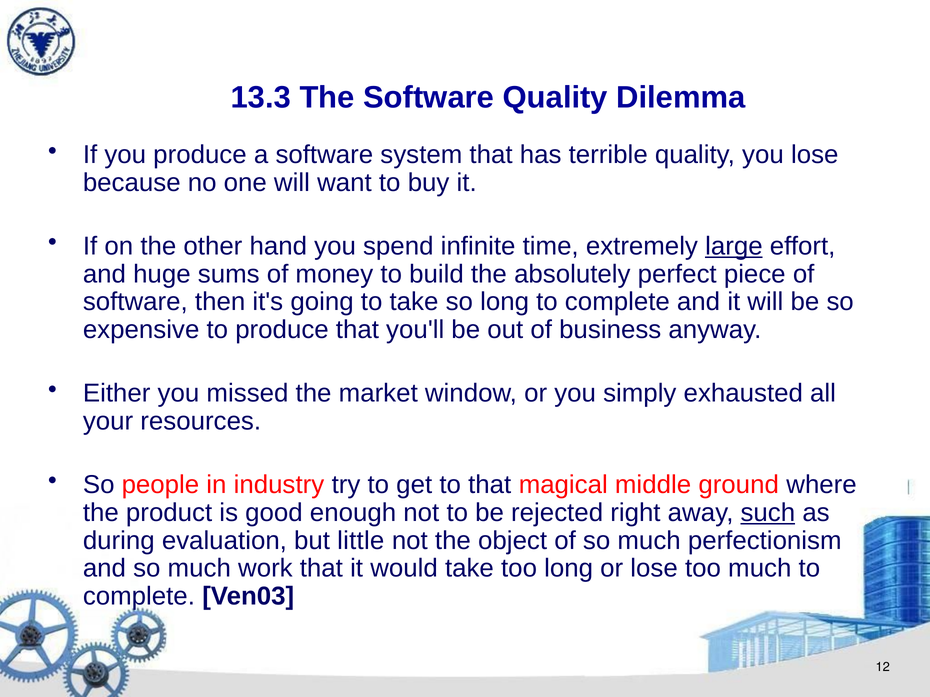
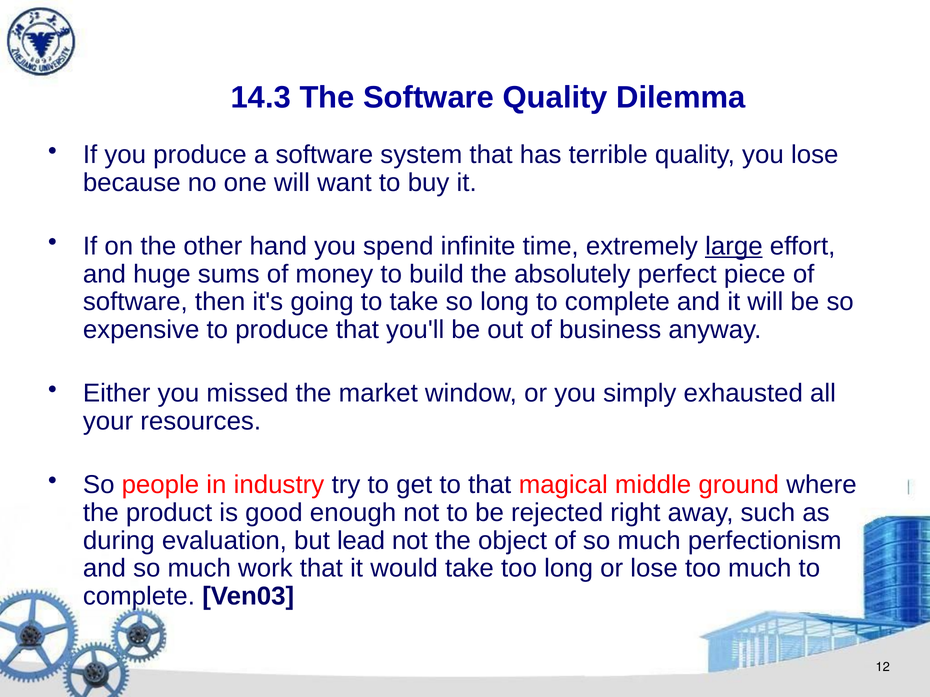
13.3: 13.3 -> 14.3
such underline: present -> none
little: little -> lead
